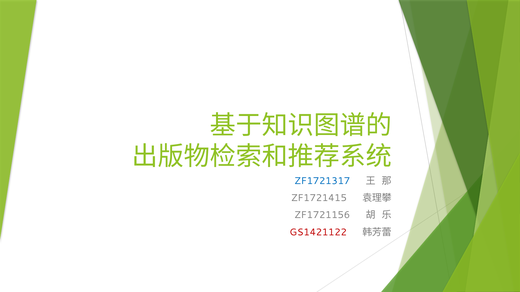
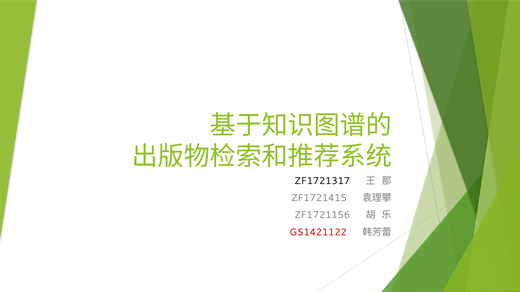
ZF1721317 colour: blue -> black
